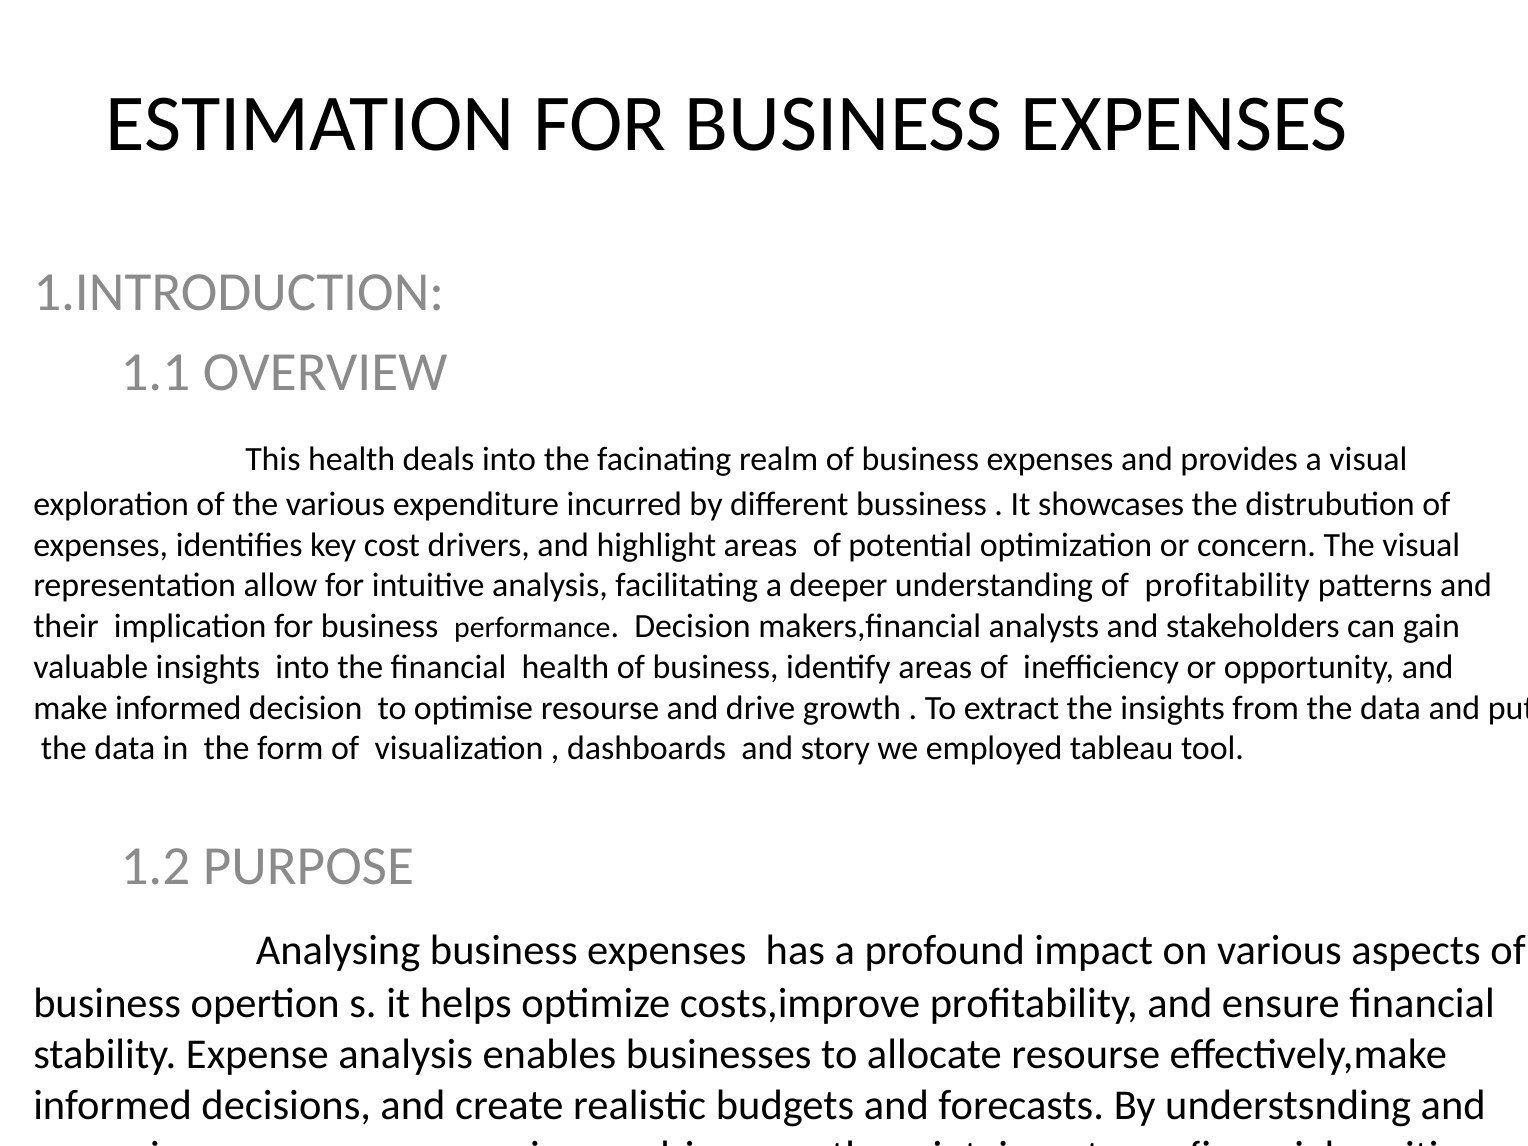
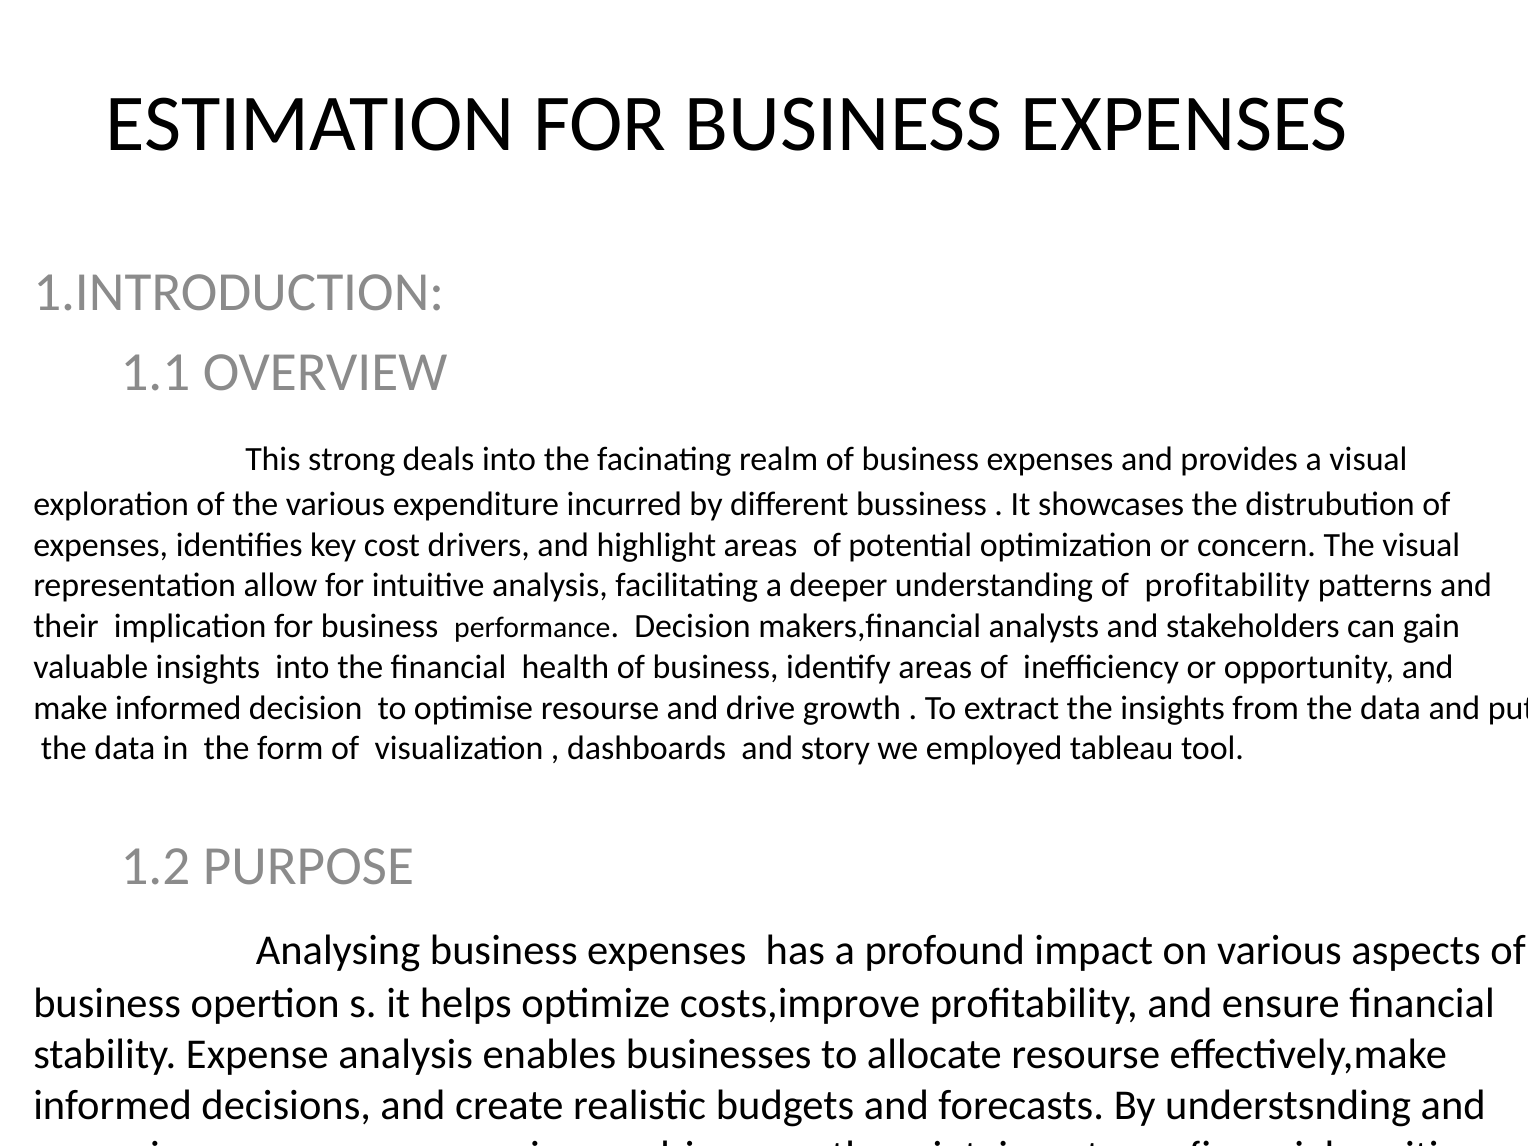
This health: health -> strong
